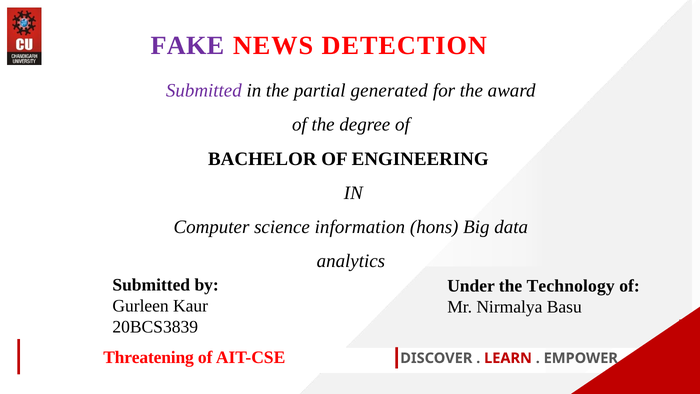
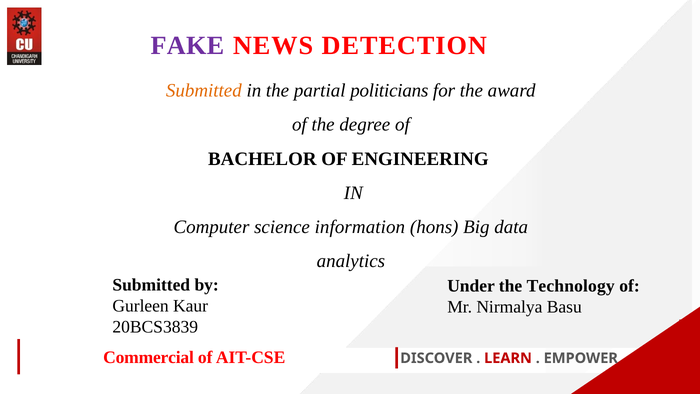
Submitted at (204, 90) colour: purple -> orange
generated: generated -> politicians
Threatening: Threatening -> Commercial
